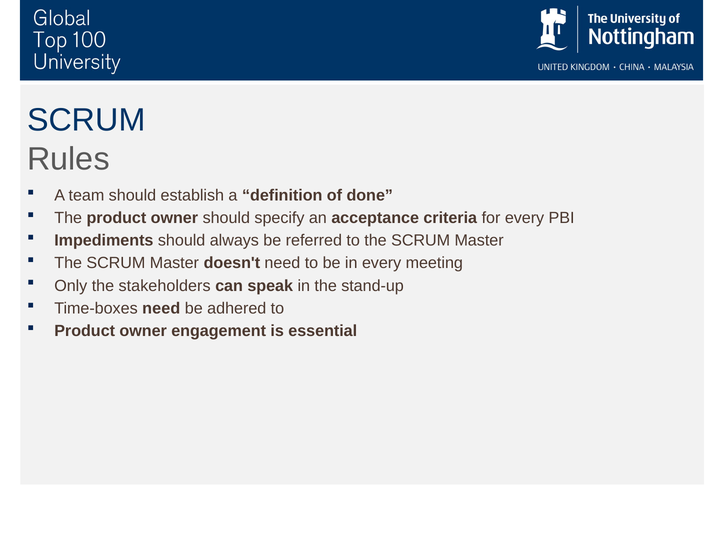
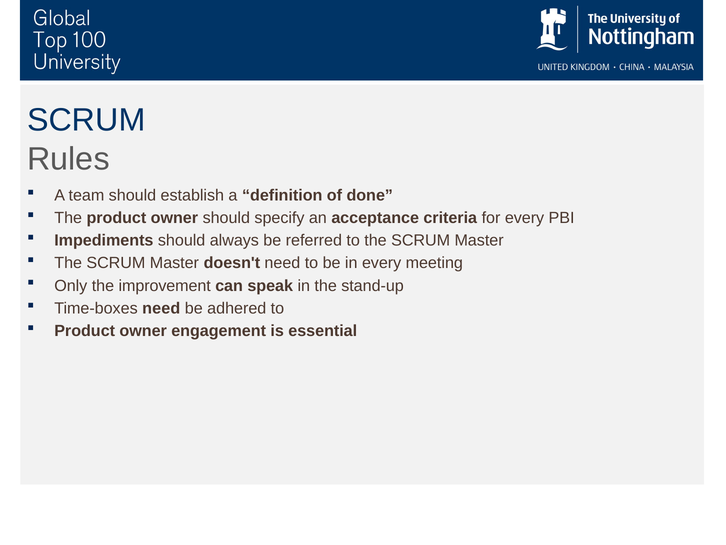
stakeholders: stakeholders -> improvement
